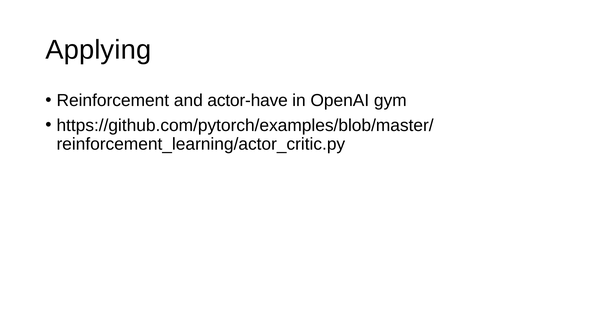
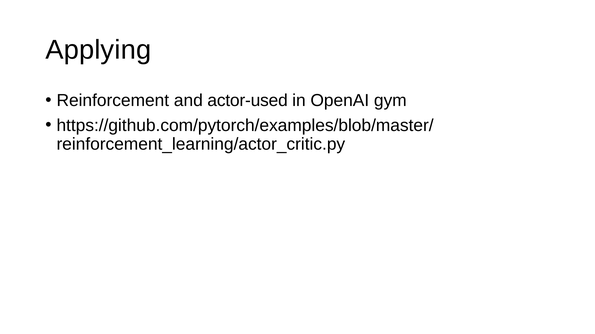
actor-have: actor-have -> actor-used
